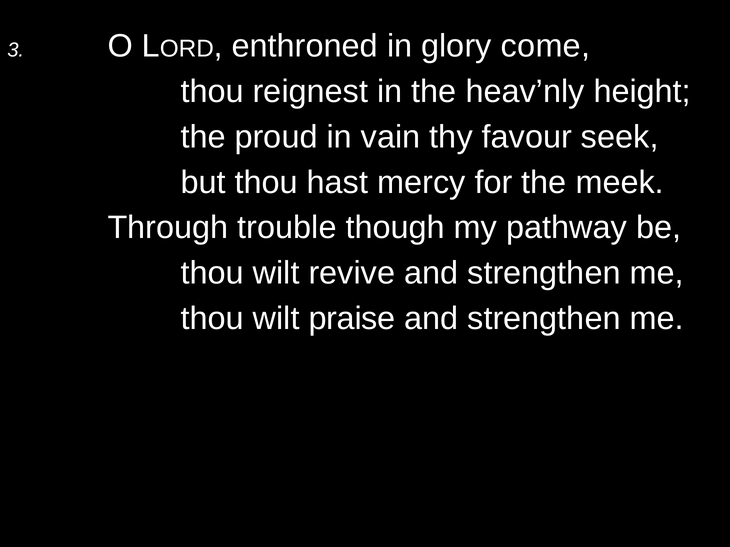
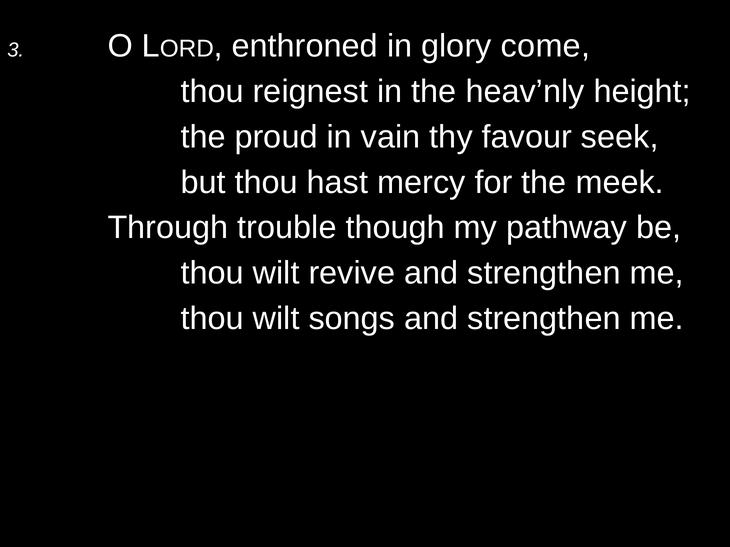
praise: praise -> songs
